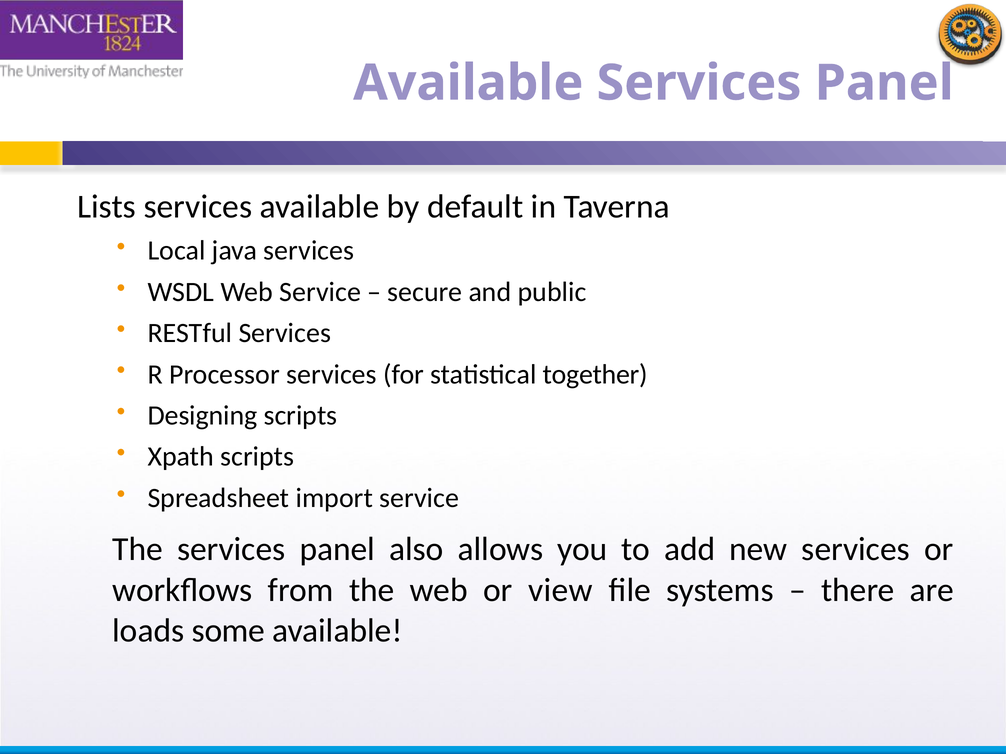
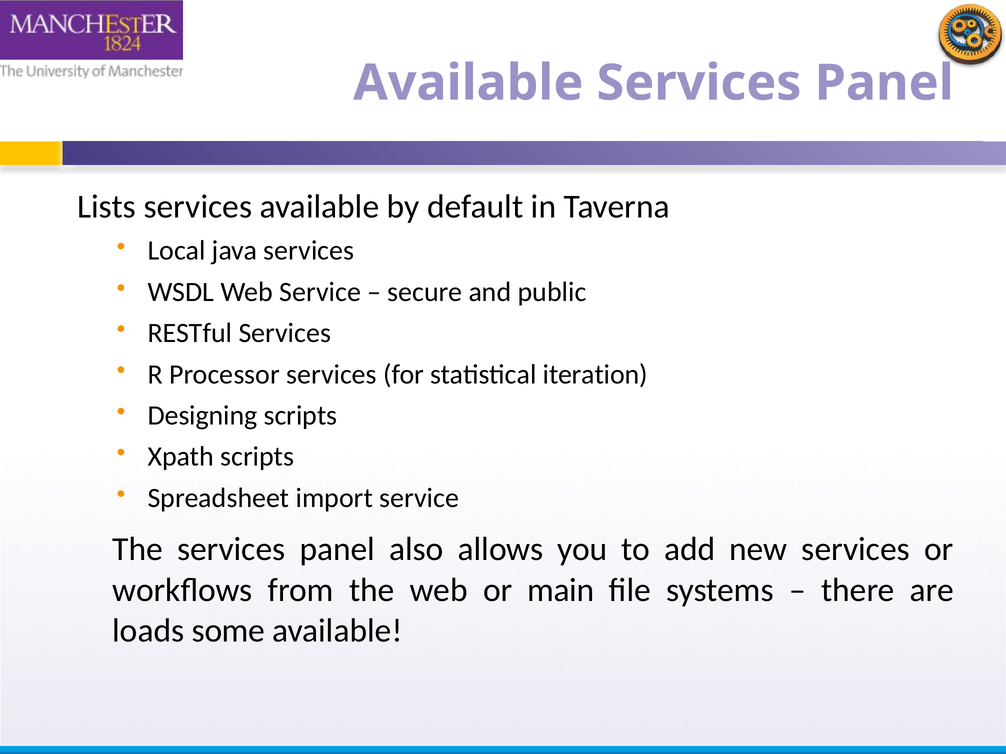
together: together -> iteration
view: view -> main
